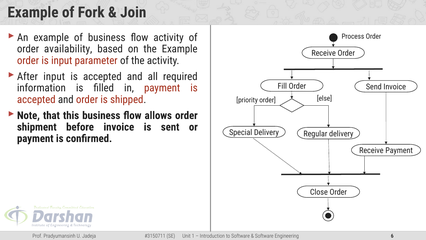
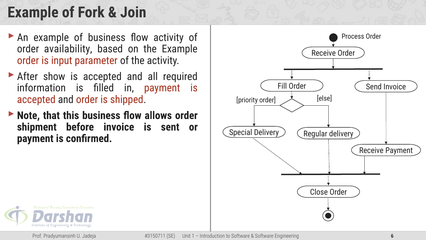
After input: input -> show
